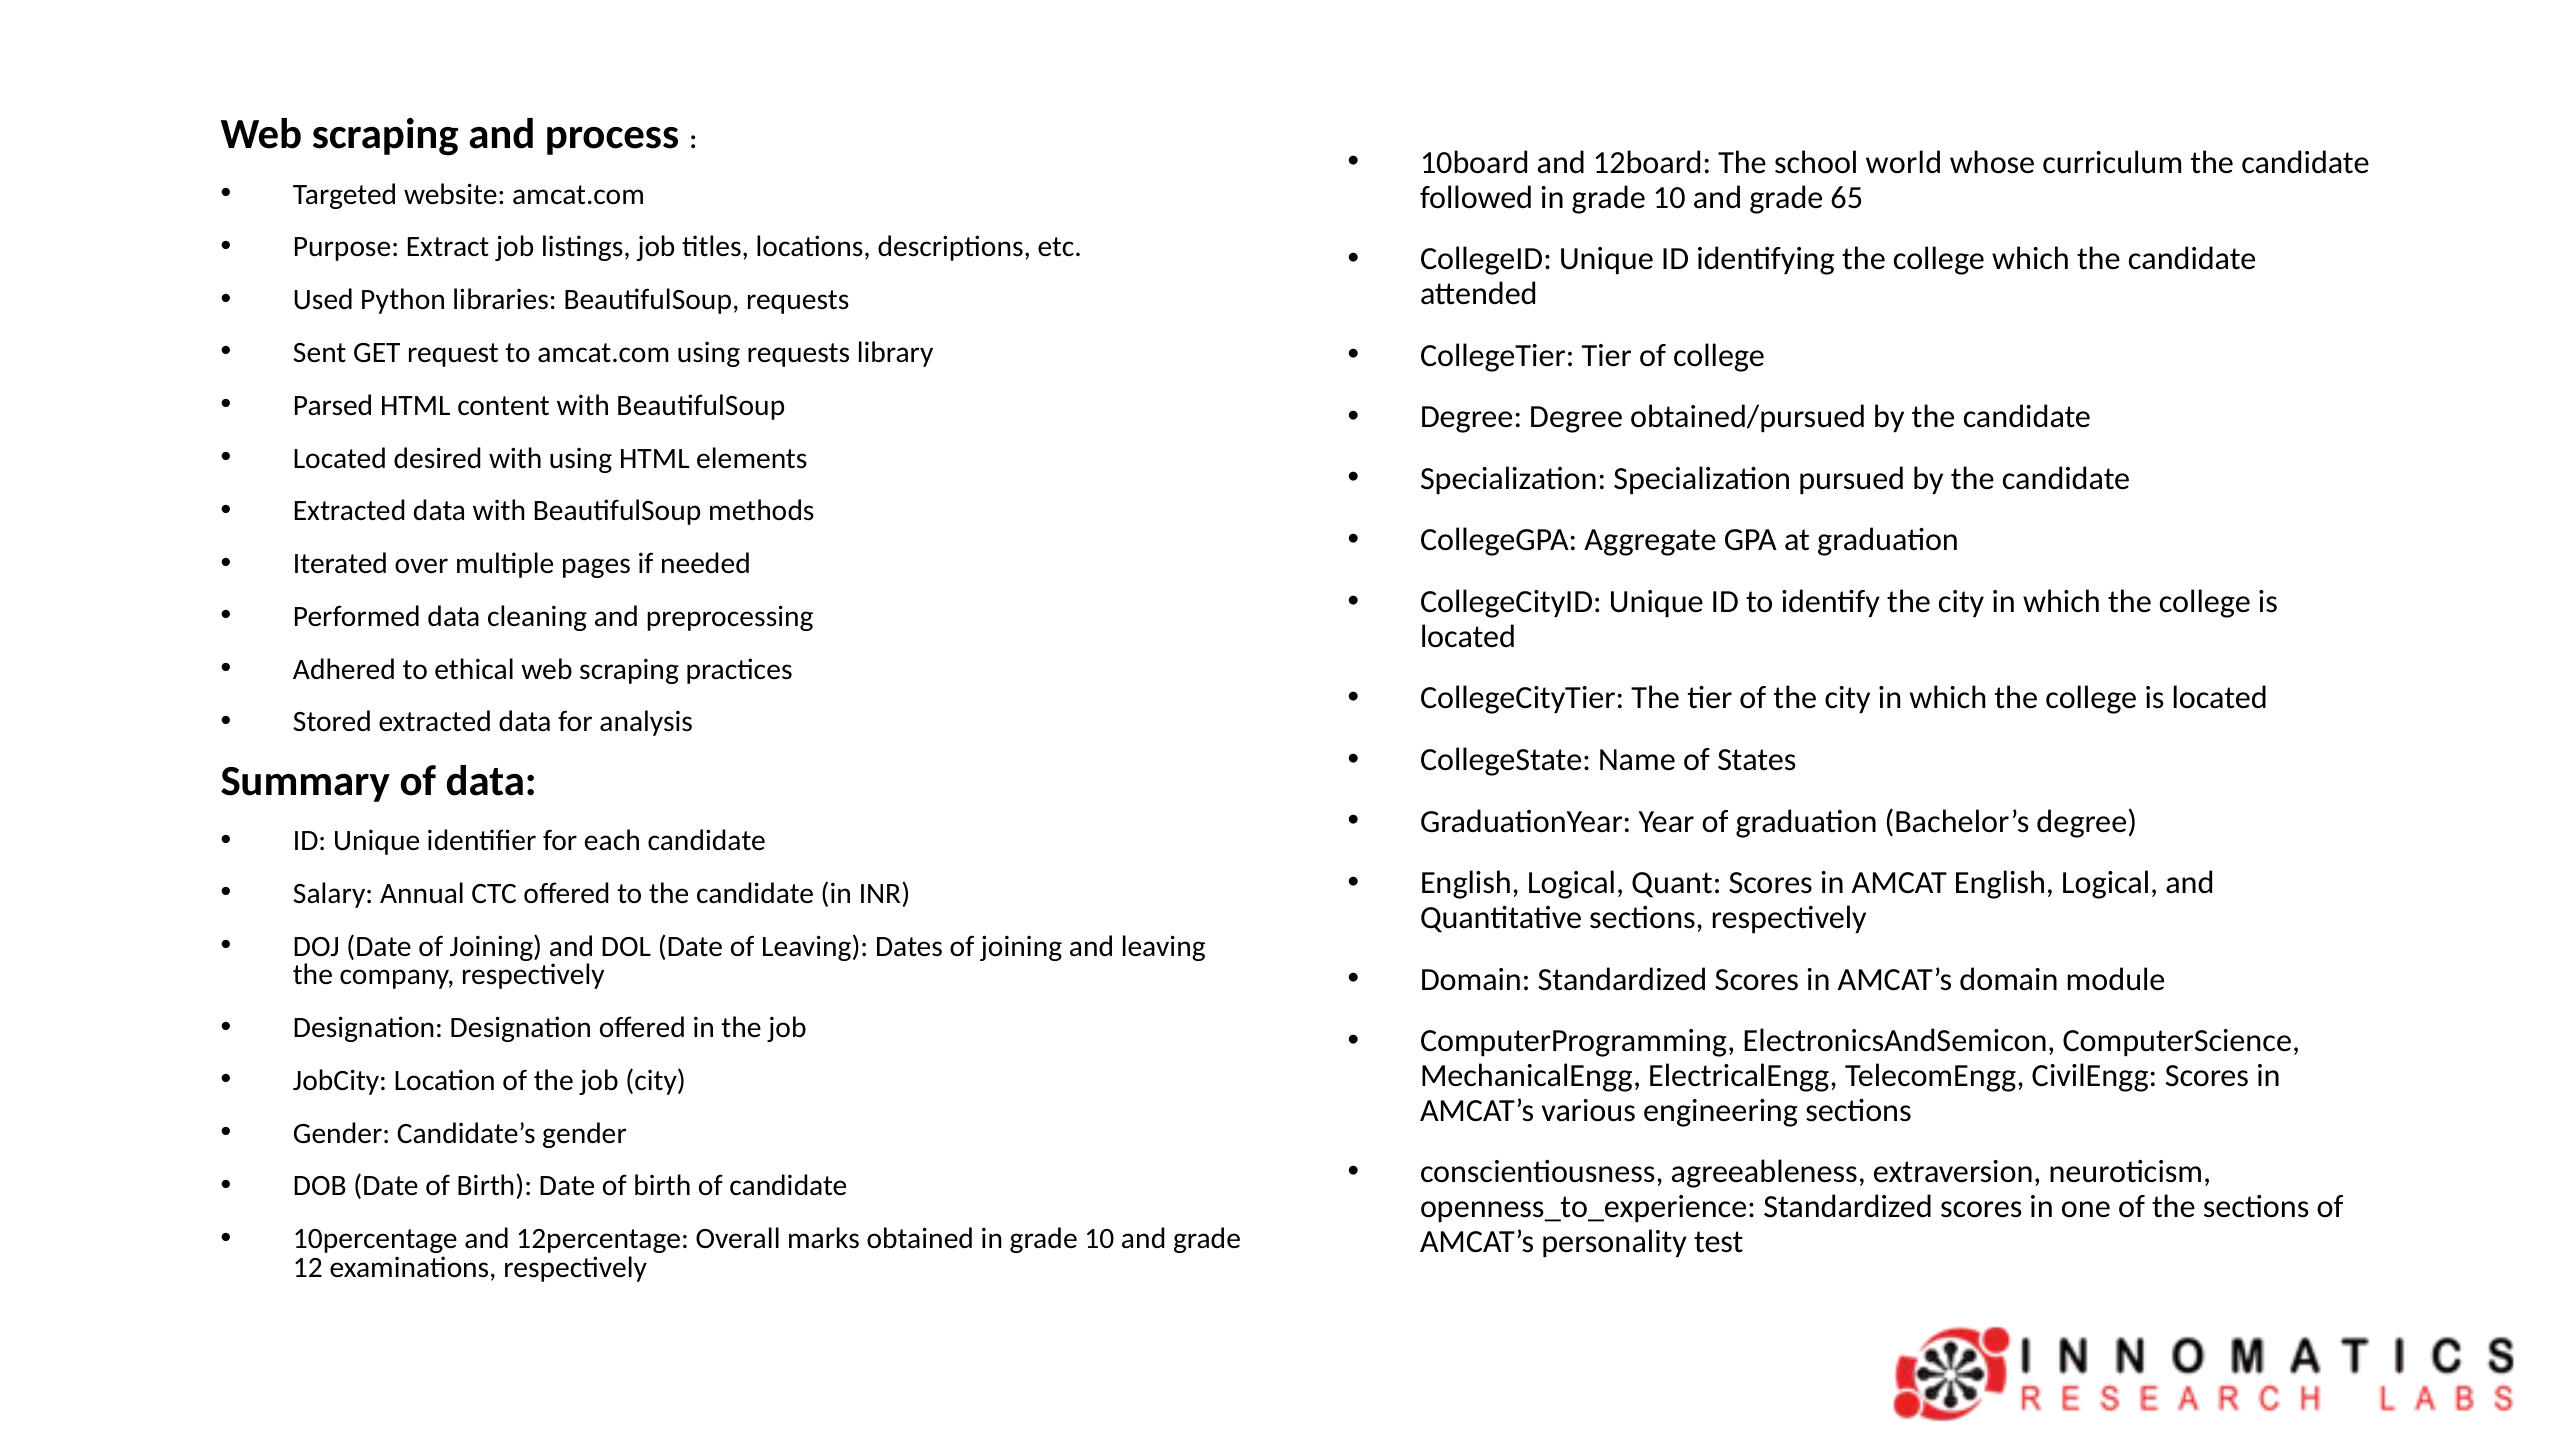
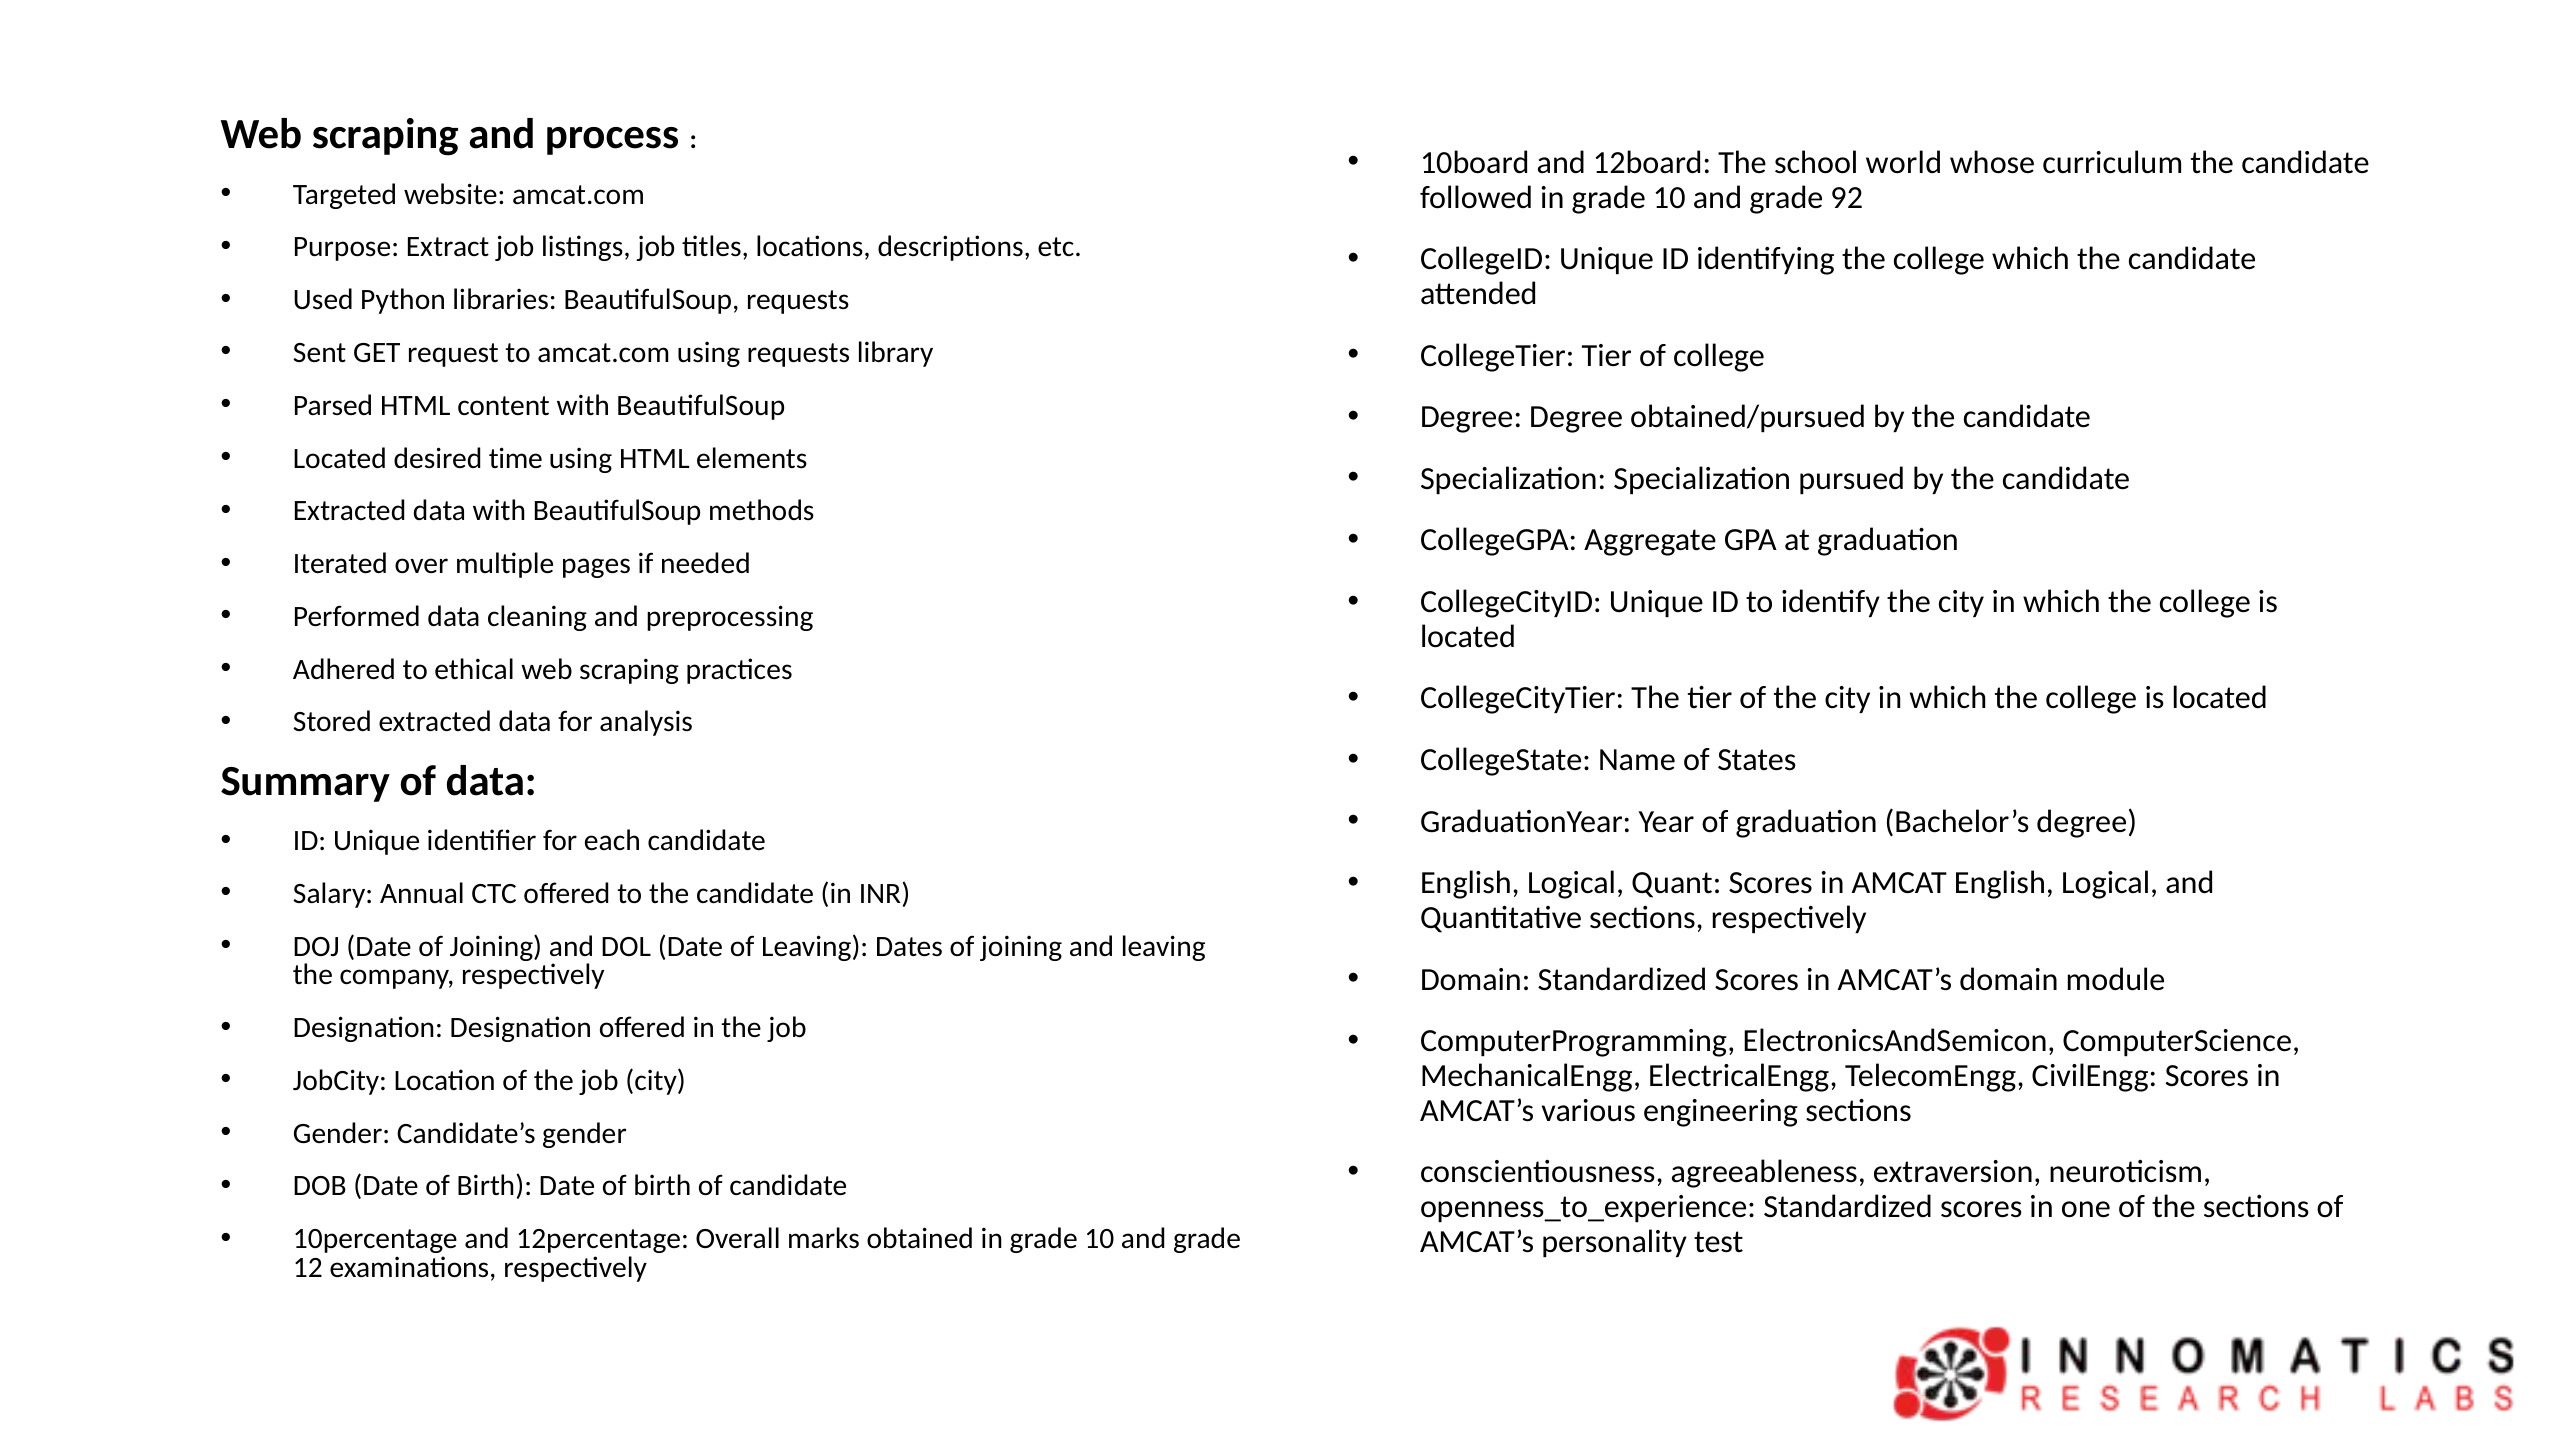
65: 65 -> 92
desired with: with -> time
